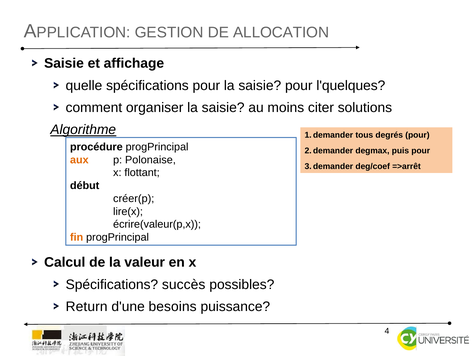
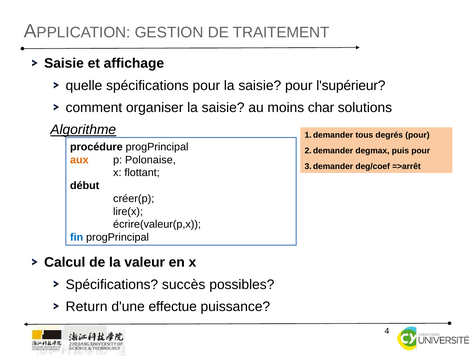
ALLOCATION: ALLOCATION -> TRAITEMENT
l'quelques: l'quelques -> l'supérieur
citer: citer -> char
fin colour: orange -> blue
besoins: besoins -> effectue
